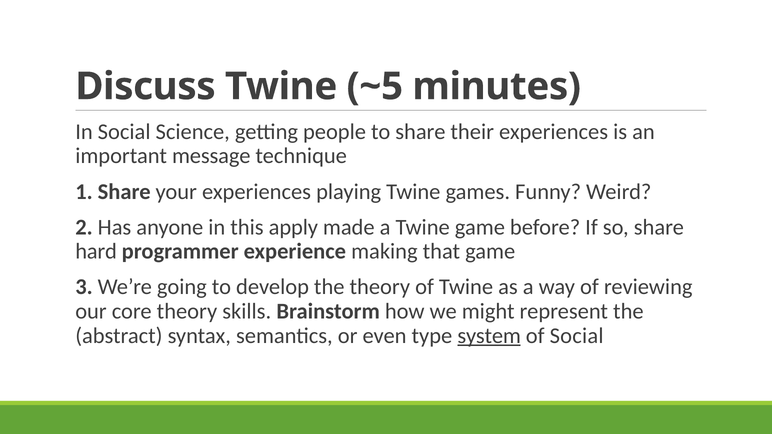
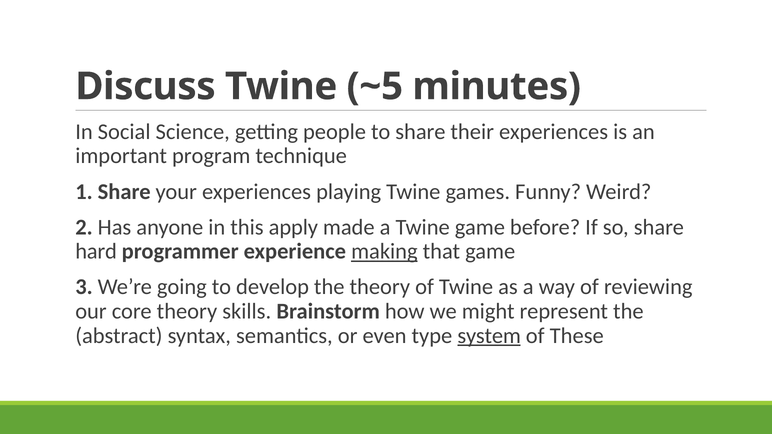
message: message -> program
making underline: none -> present
of Social: Social -> These
